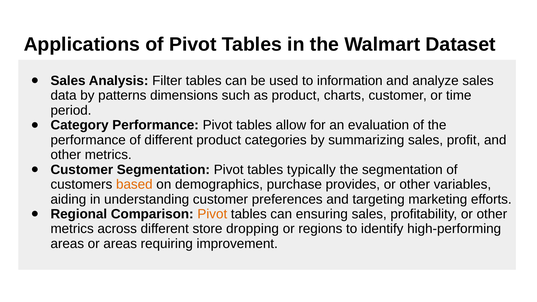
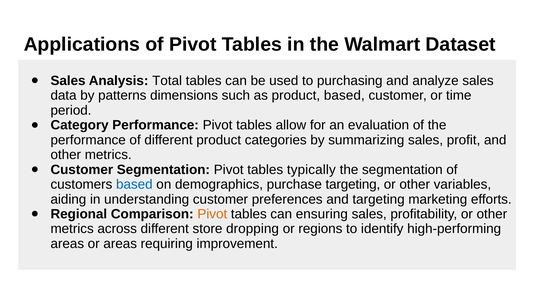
Filter: Filter -> Total
information: information -> purchasing
product charts: charts -> based
based at (134, 184) colour: orange -> blue
purchase provides: provides -> targeting
